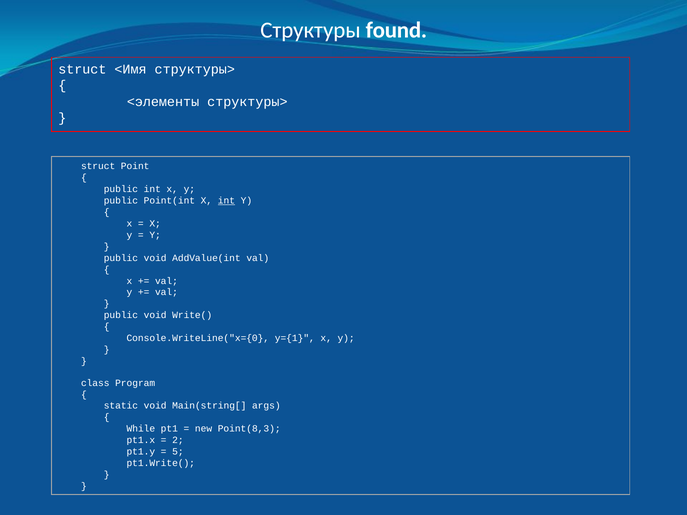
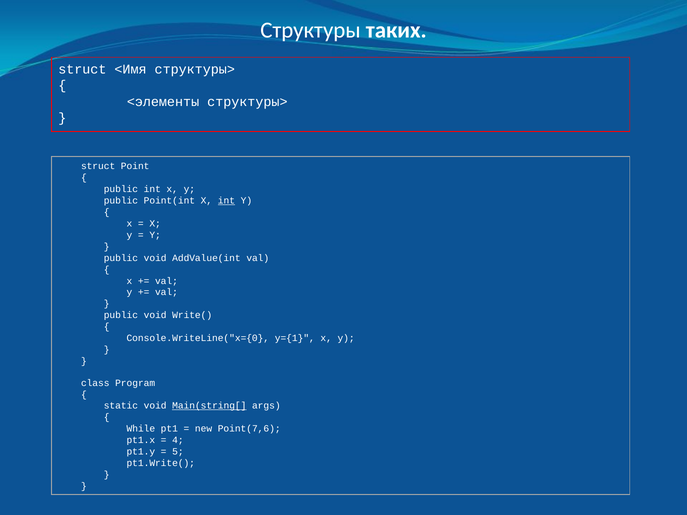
found: found -> таких
Main(string[ underline: none -> present
Point(8,3: Point(8,3 -> Point(7,6
2: 2 -> 4
